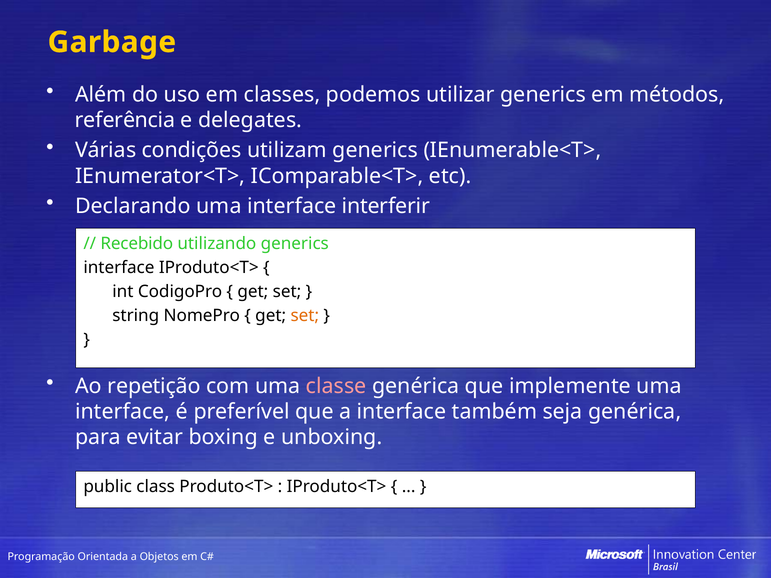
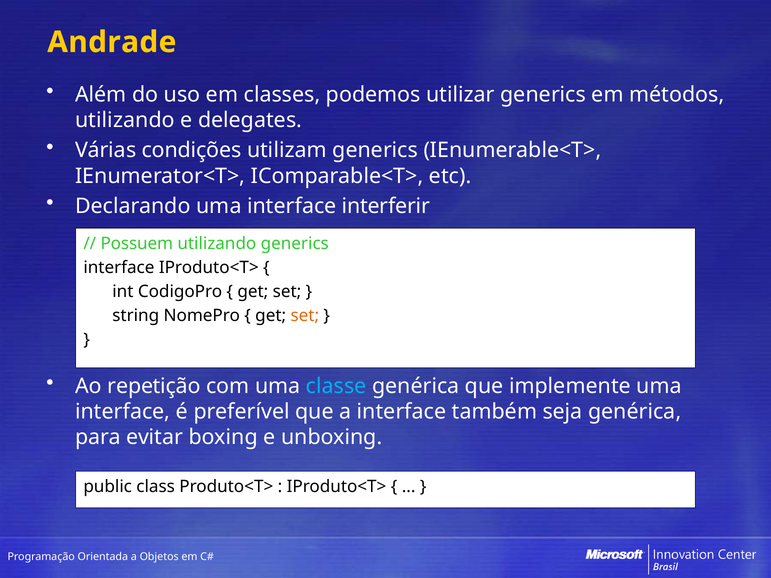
Garbage: Garbage -> Andrade
referência at (125, 120): referência -> utilizando
Recebido: Recebido -> Possuem
classe colour: pink -> light blue
